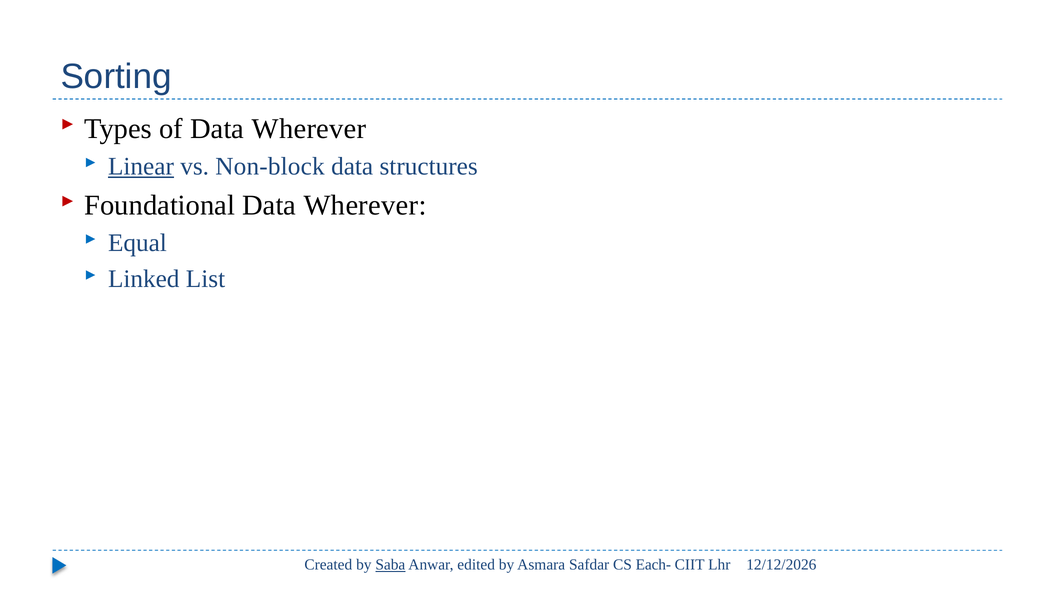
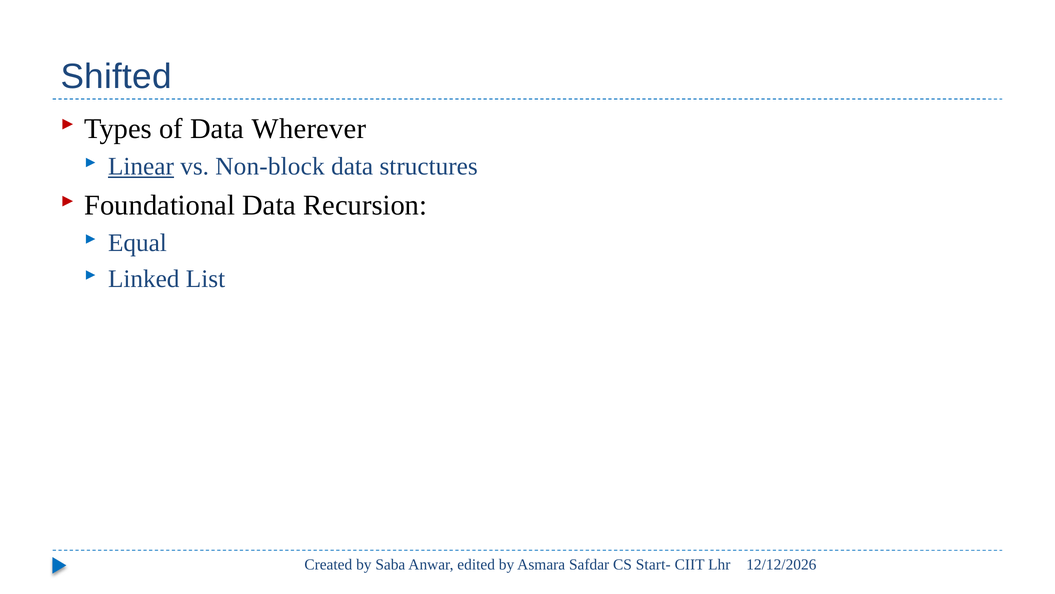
Sorting: Sorting -> Shifted
Foundational Data Wherever: Wherever -> Recursion
Saba underline: present -> none
Each-: Each- -> Start-
